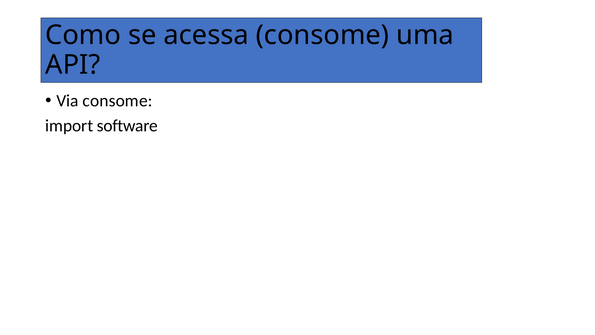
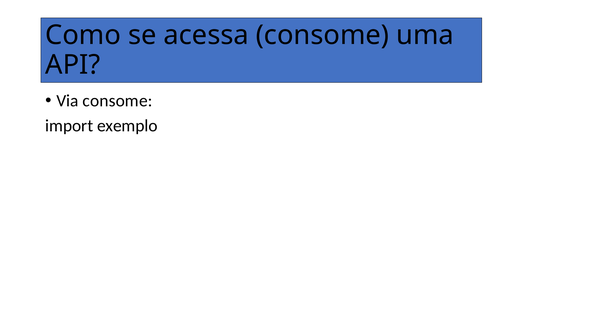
software: software -> exemplo
